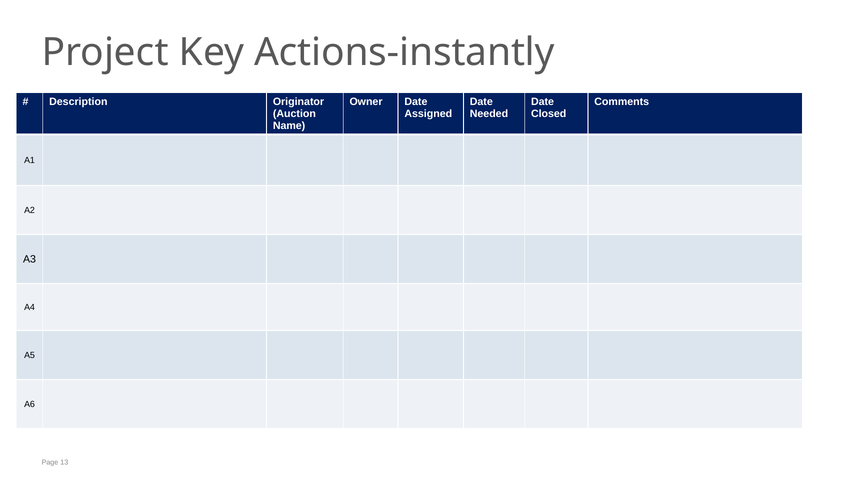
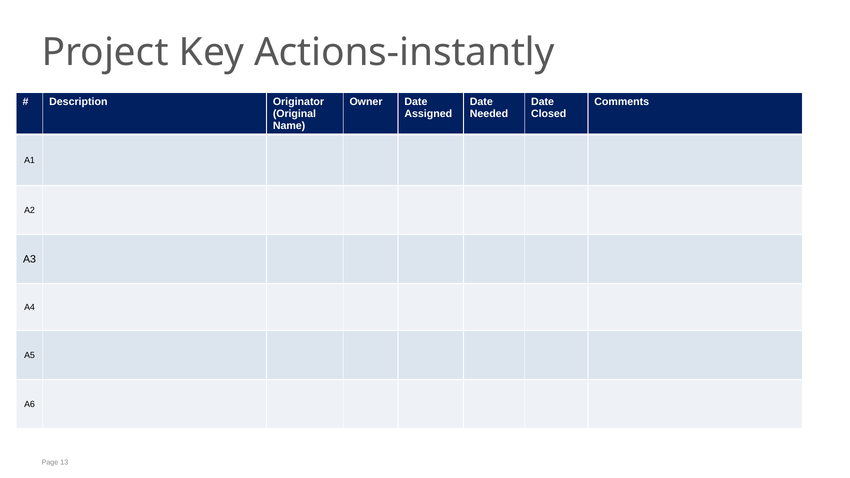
Auction: Auction -> Original
